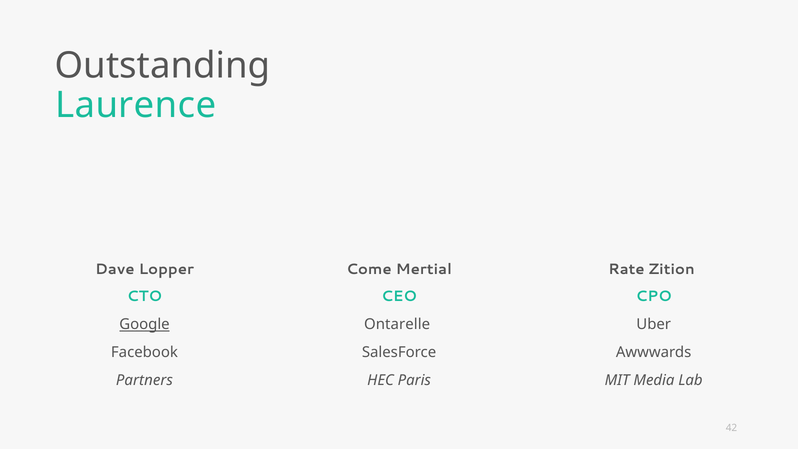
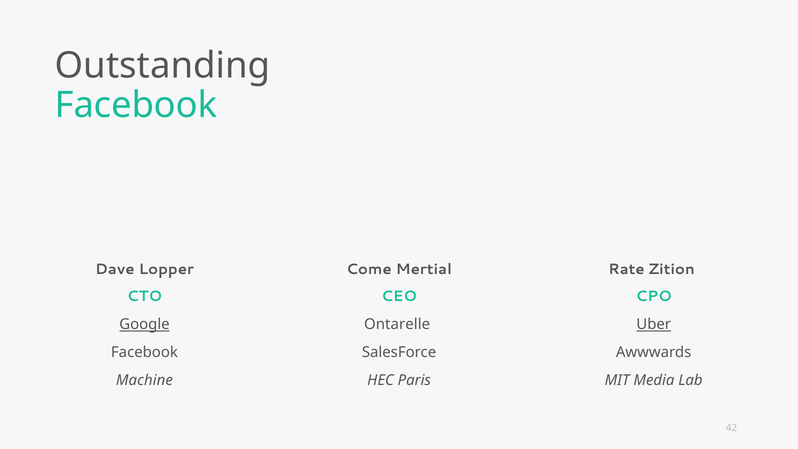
Laurence at (136, 105): Laurence -> Facebook
Uber underline: none -> present
Partners: Partners -> Machine
